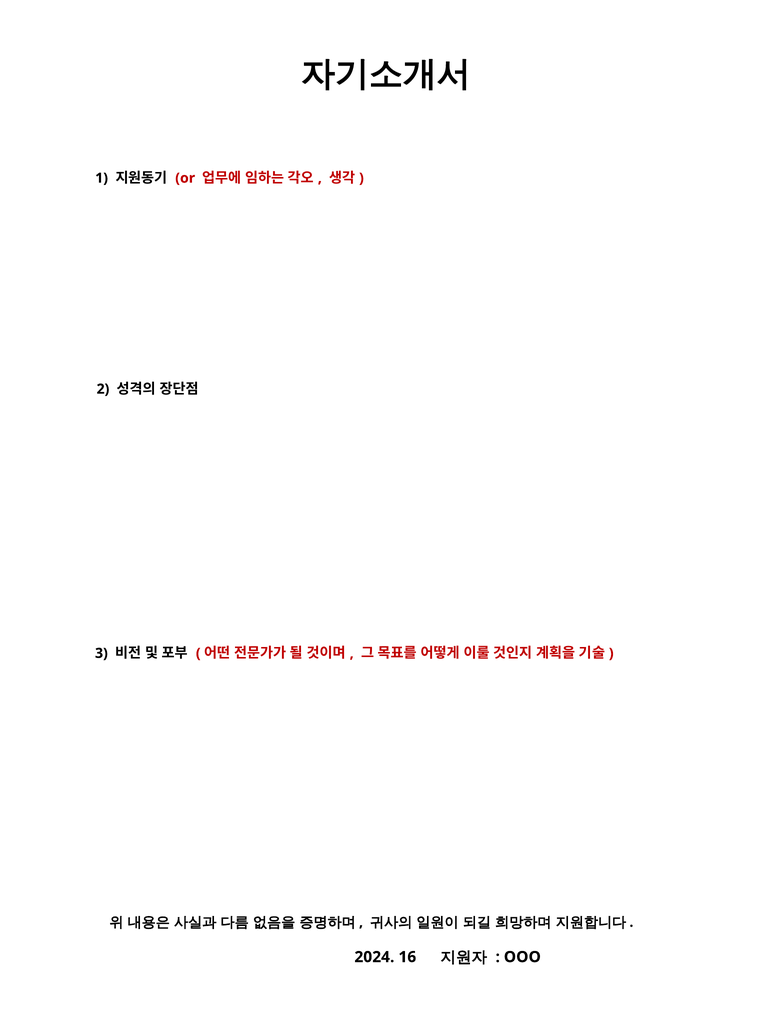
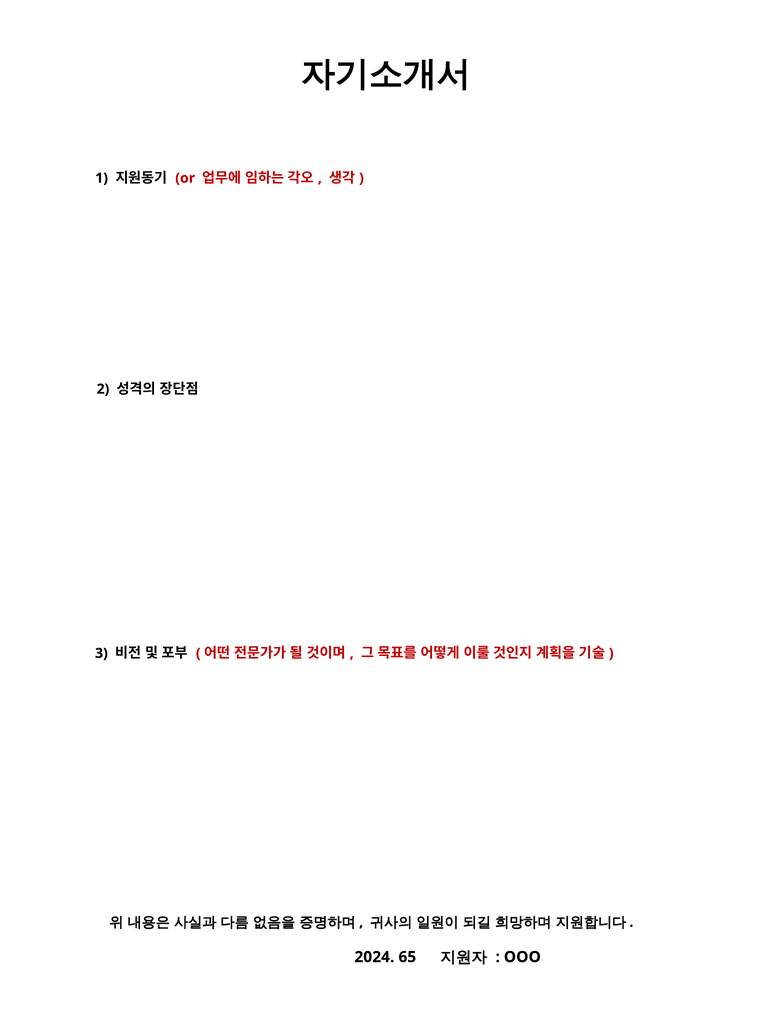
16: 16 -> 65
